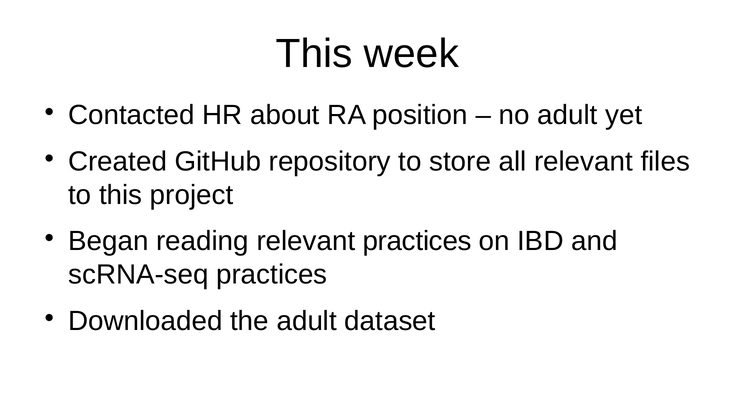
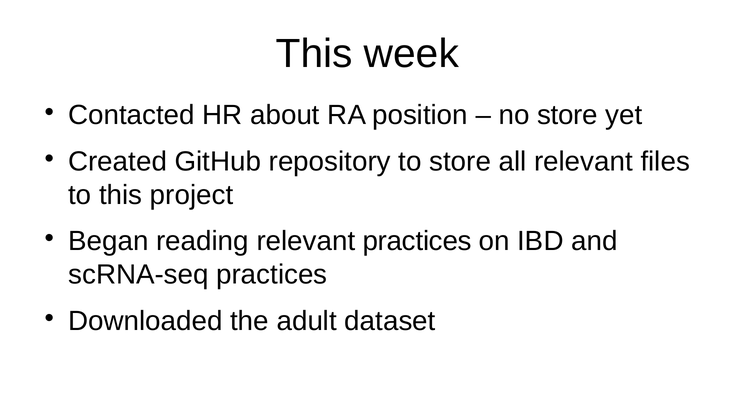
no adult: adult -> store
